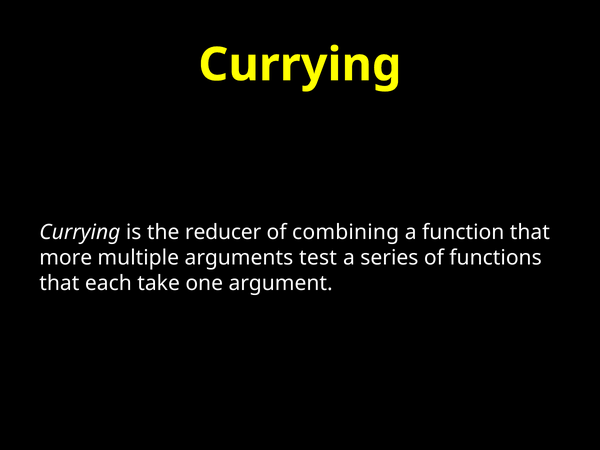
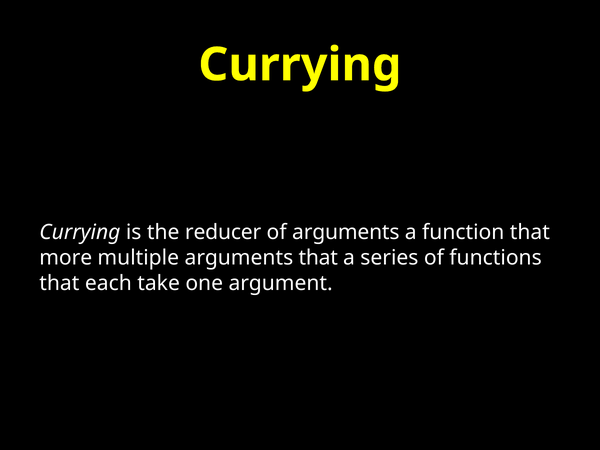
of combining: combining -> arguments
arguments test: test -> that
